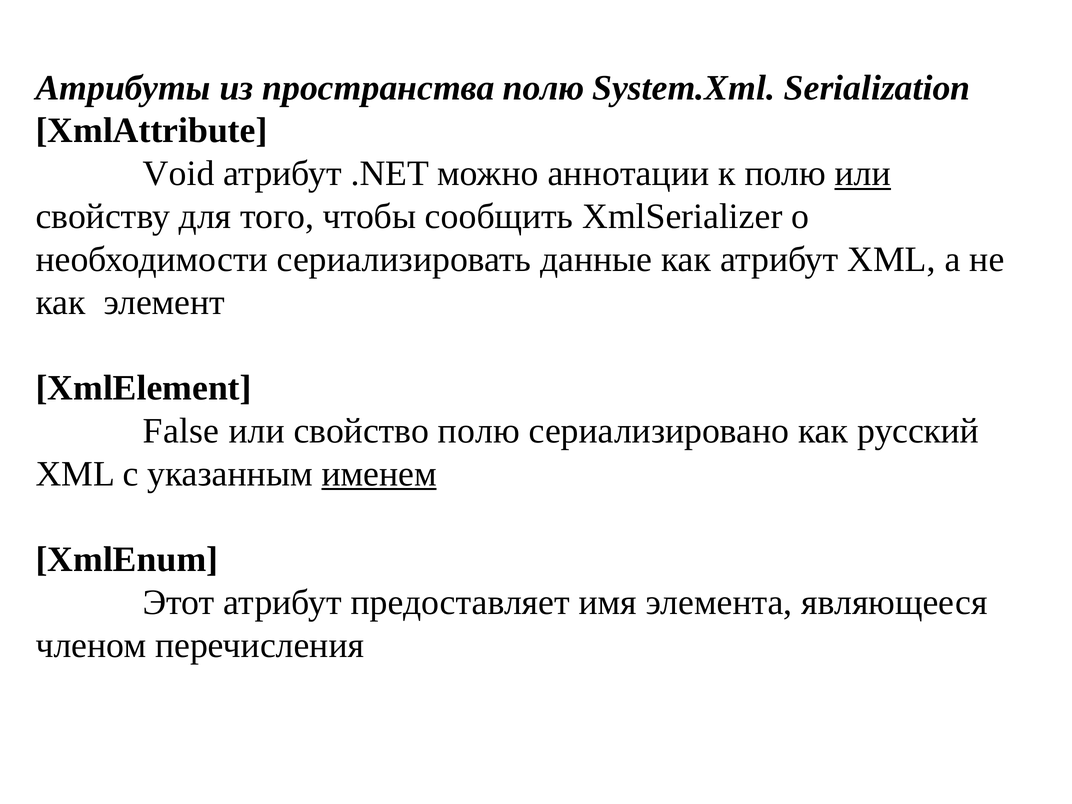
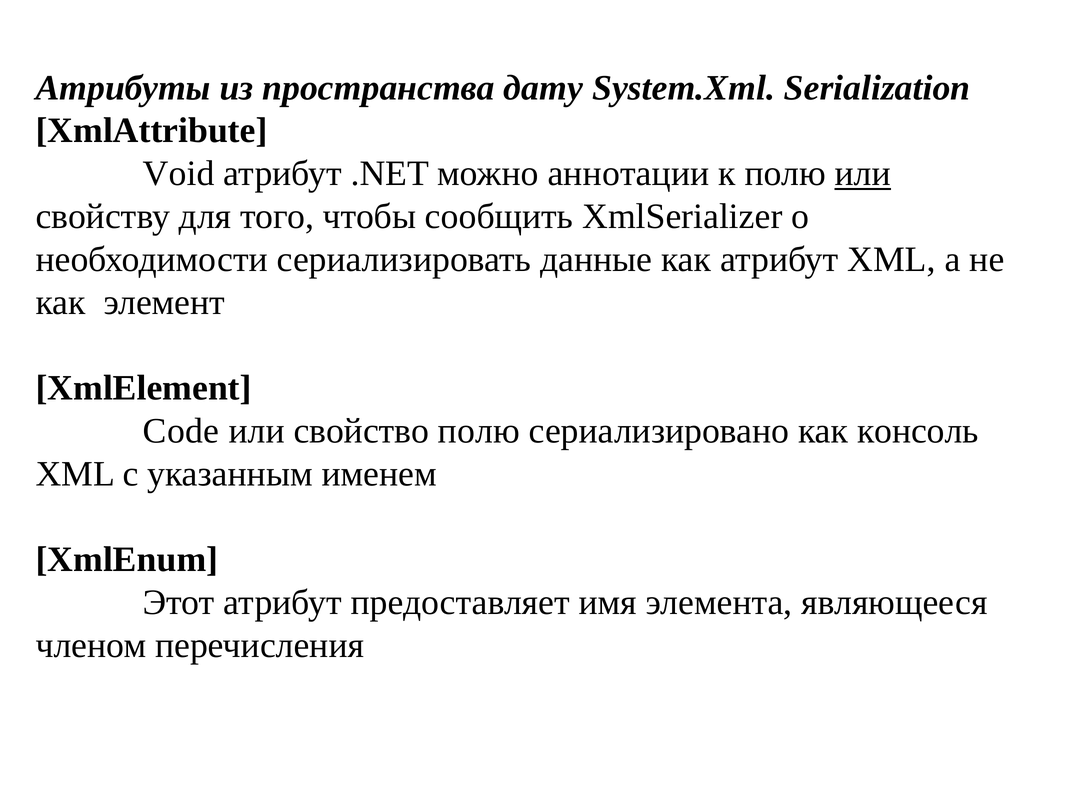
пространства полю: полю -> дату
False: False -> Code
русский: русский -> консоль
именем underline: present -> none
